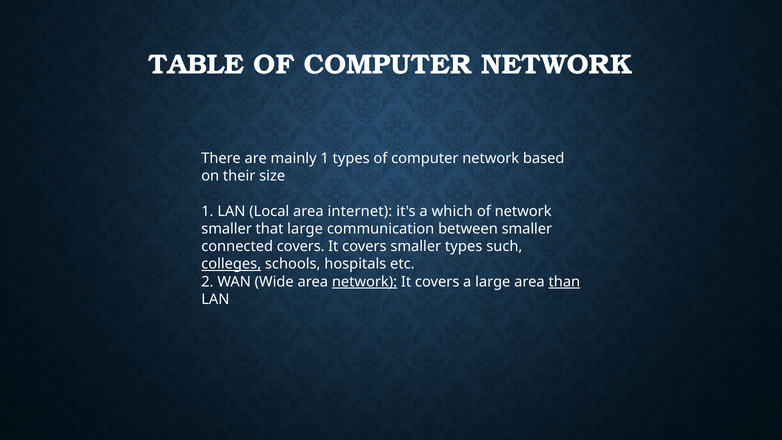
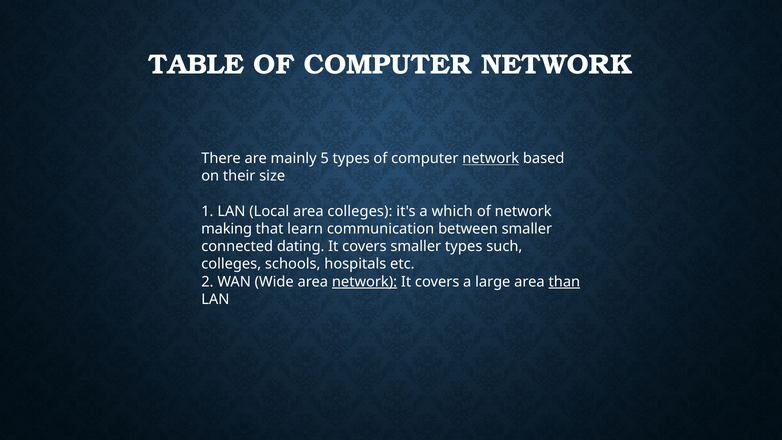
mainly 1: 1 -> 5
network at (491, 158) underline: none -> present
area internet: internet -> colleges
smaller at (227, 229): smaller -> making
that large: large -> learn
connected covers: covers -> dating
colleges at (231, 264) underline: present -> none
